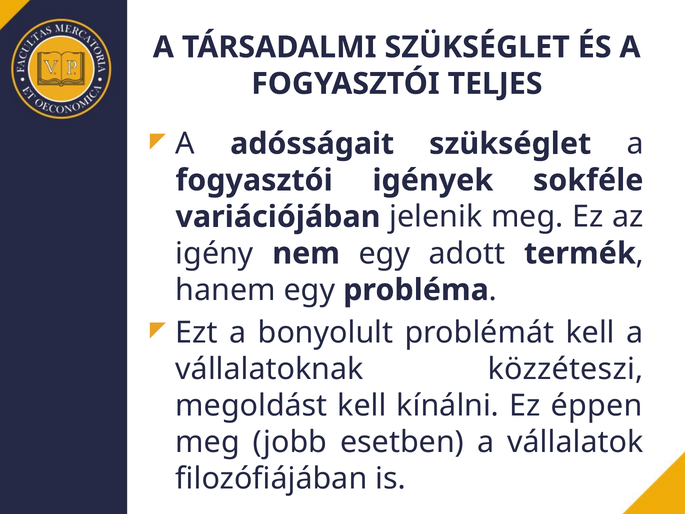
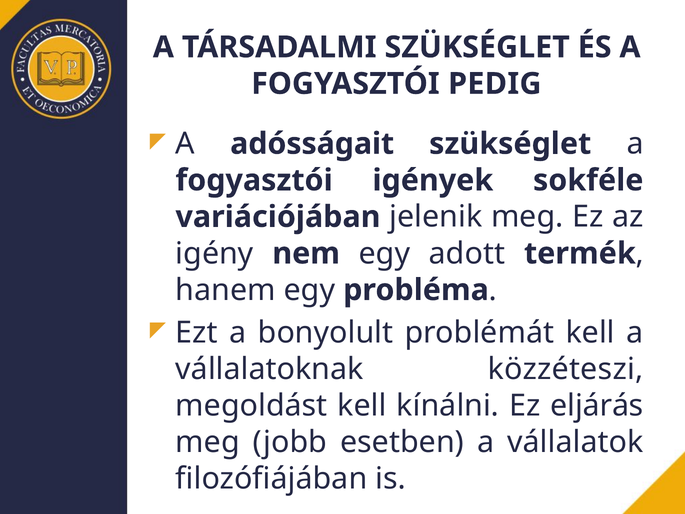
TELJES: TELJES -> PEDIG
éppen: éppen -> eljárás
